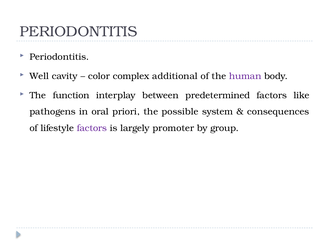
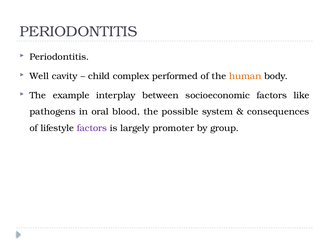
color: color -> child
additional: additional -> performed
human colour: purple -> orange
function: function -> example
predetermined: predetermined -> socioeconomic
priori: priori -> blood
